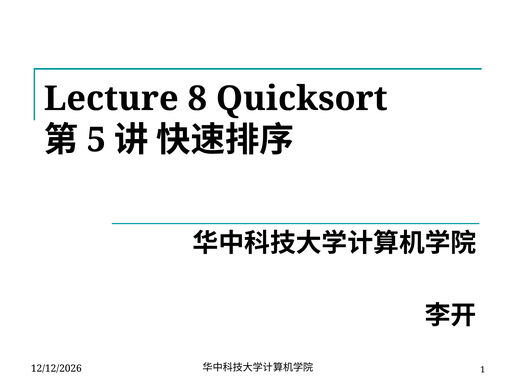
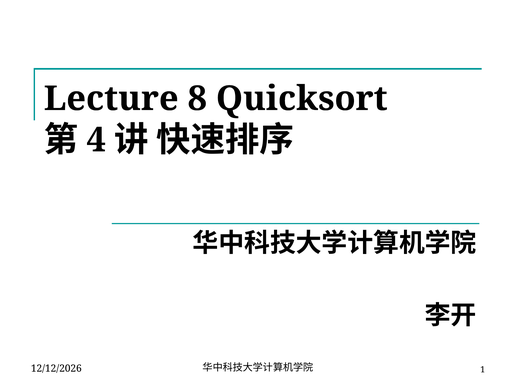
5: 5 -> 4
